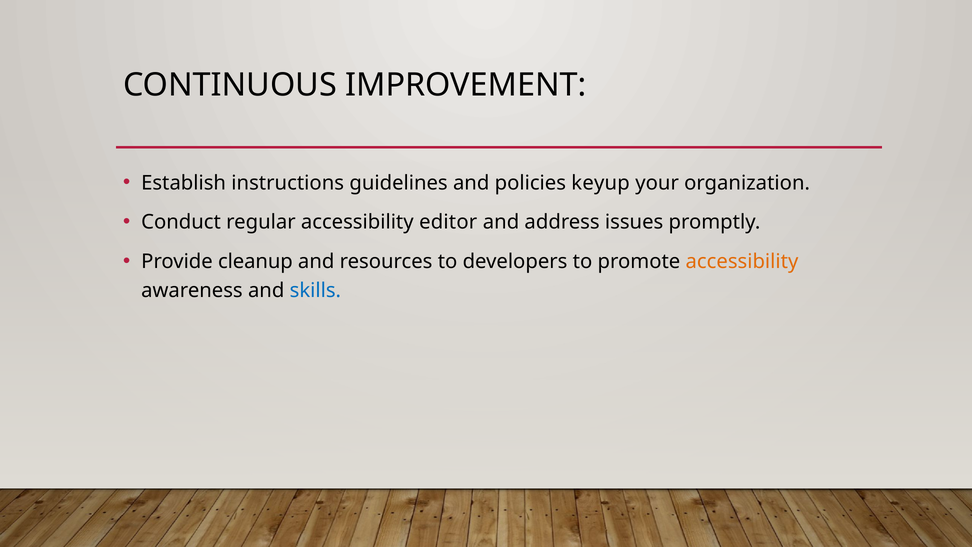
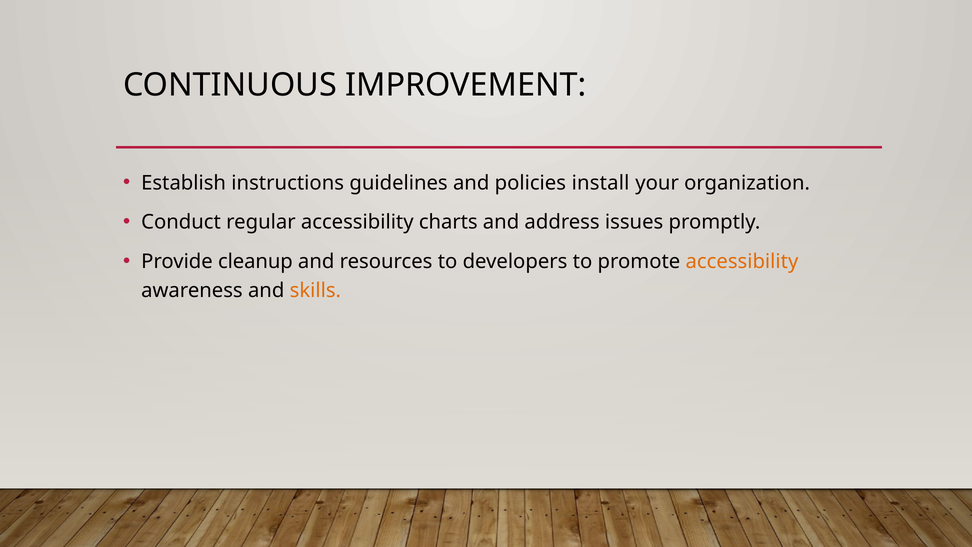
keyup: keyup -> install
editor: editor -> charts
skills colour: blue -> orange
